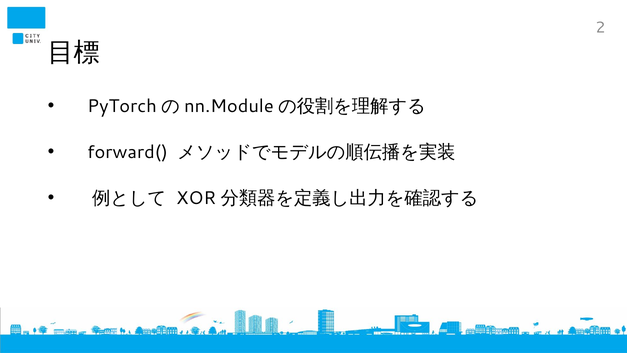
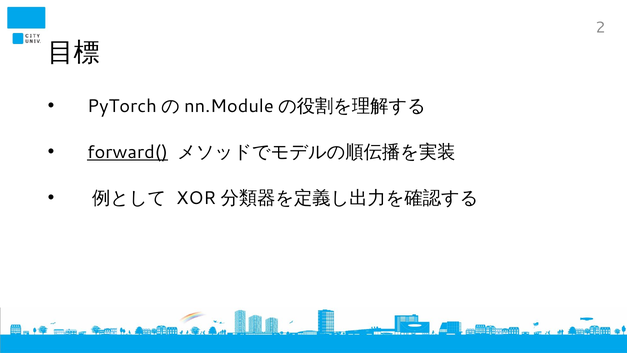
forward( underline: none -> present
